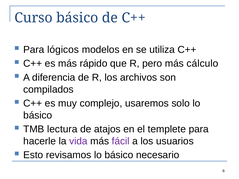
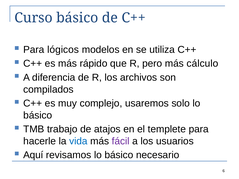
lectura: lectura -> trabajo
vida colour: purple -> blue
Esto: Esto -> Aquí
